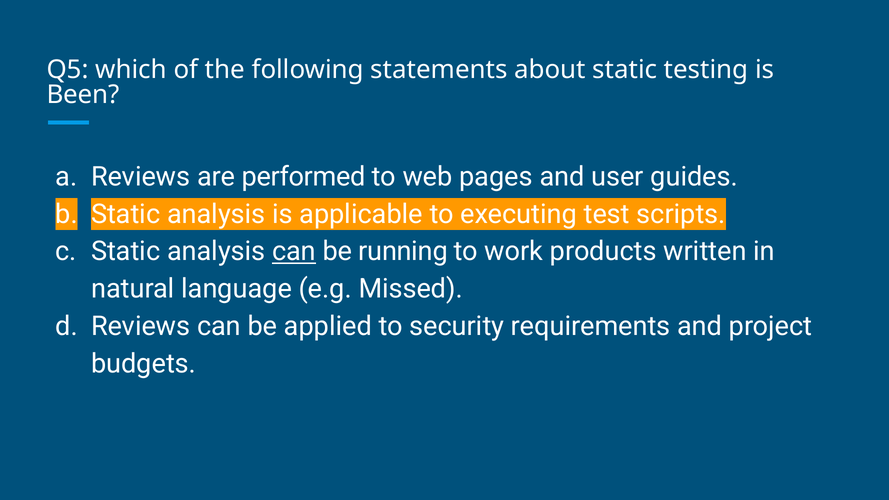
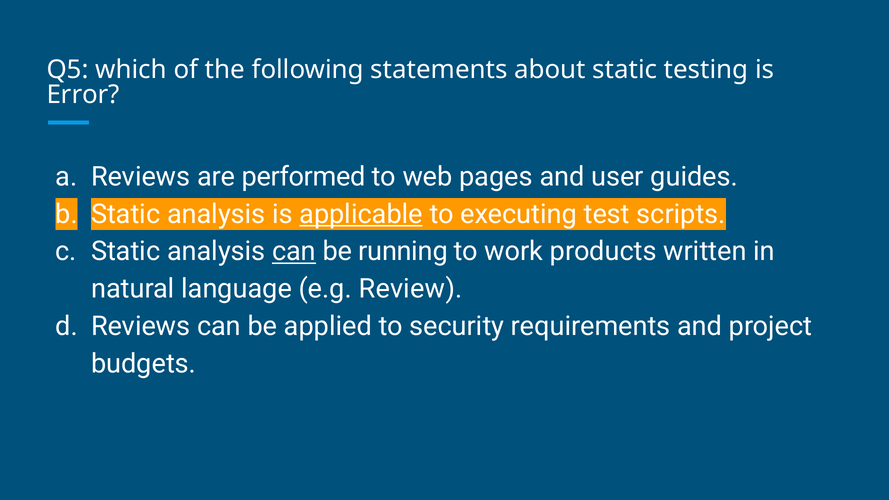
Been: Been -> Error
applicable underline: none -> present
Missed: Missed -> Review
